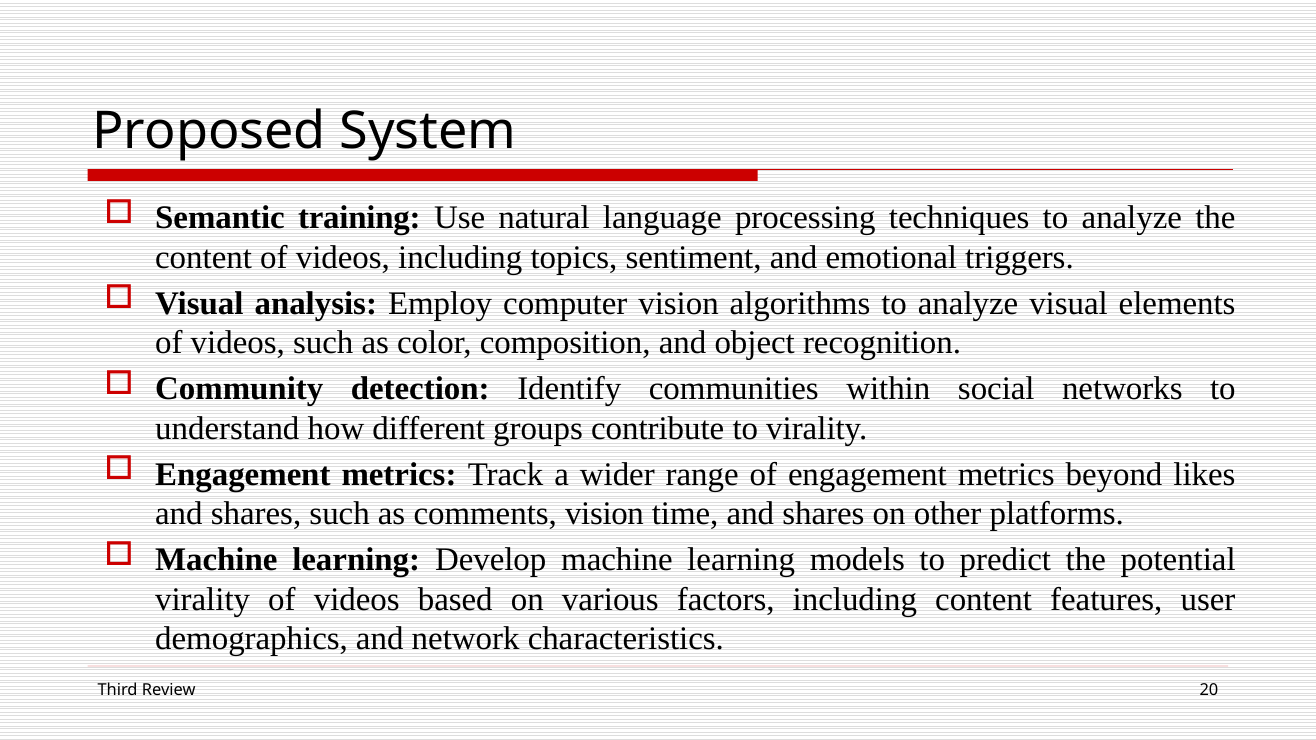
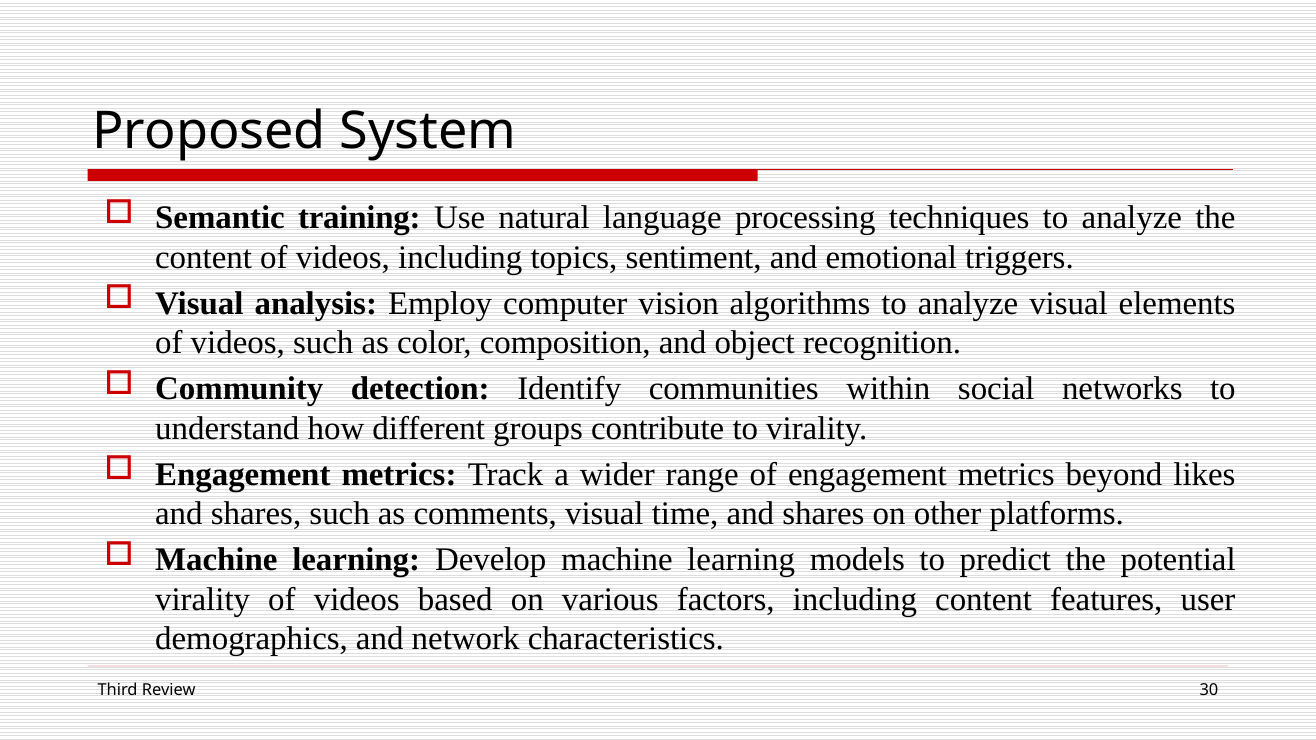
comments vision: vision -> visual
20: 20 -> 30
